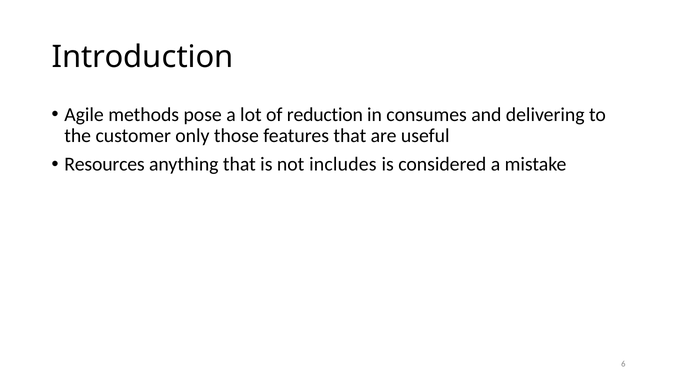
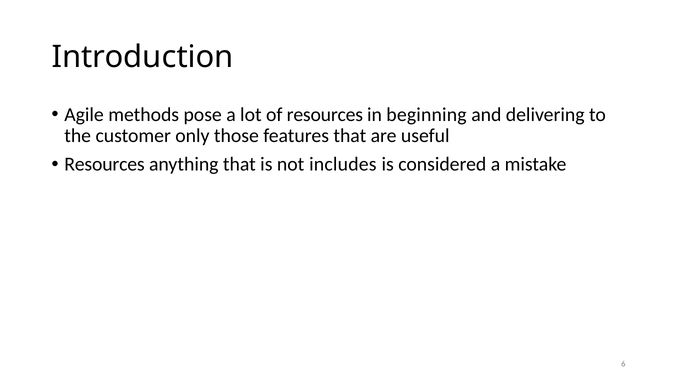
of reduction: reduction -> resources
consumes: consumes -> beginning
